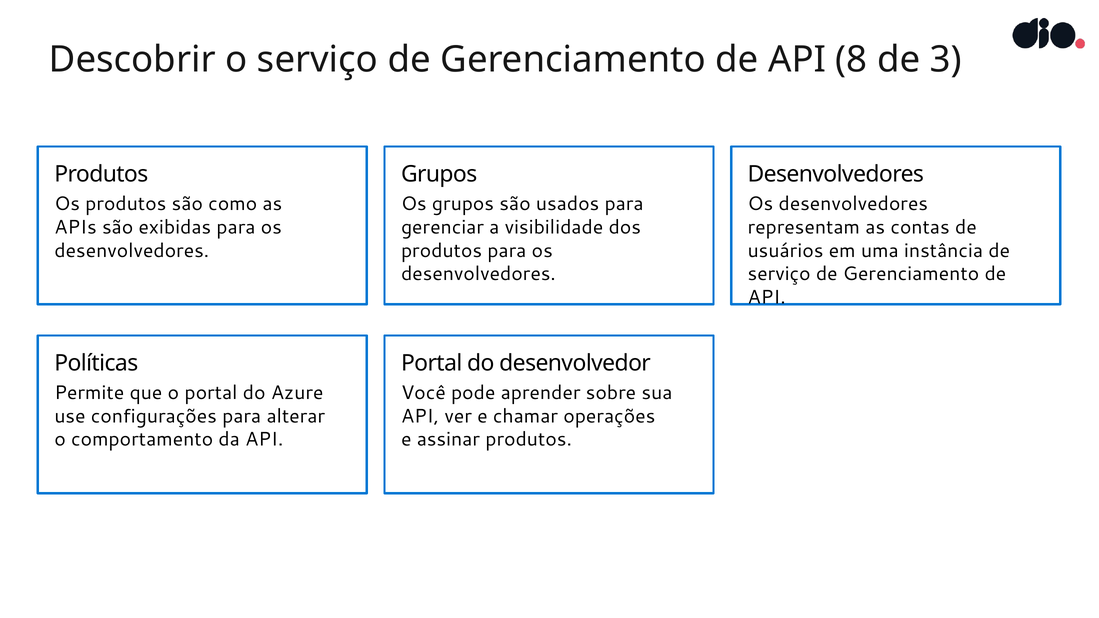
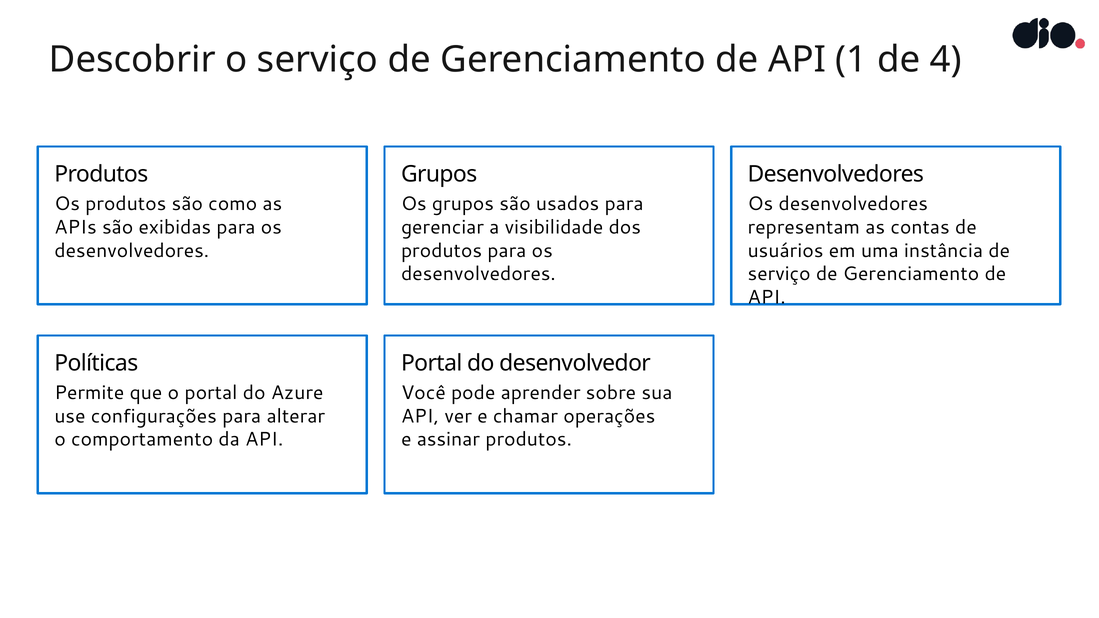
8: 8 -> 1
3: 3 -> 4
